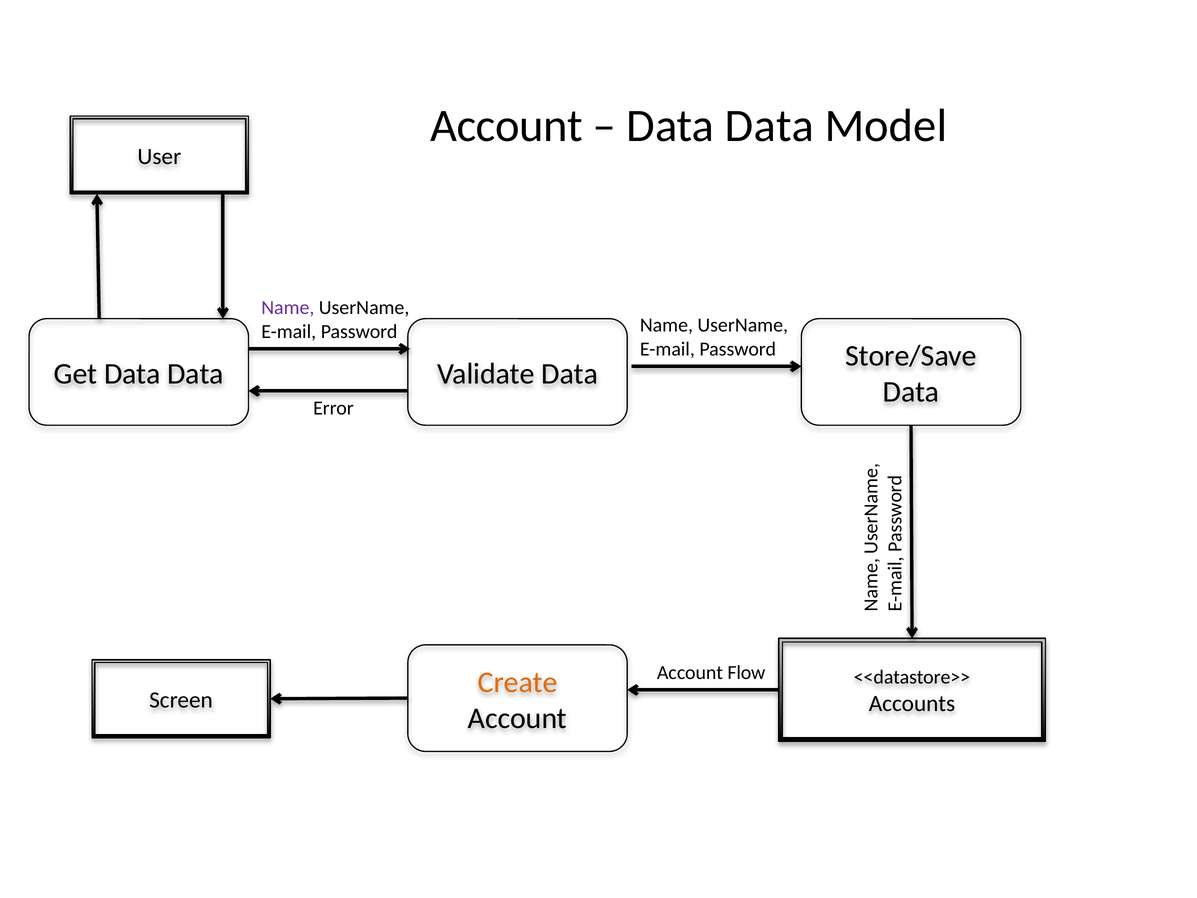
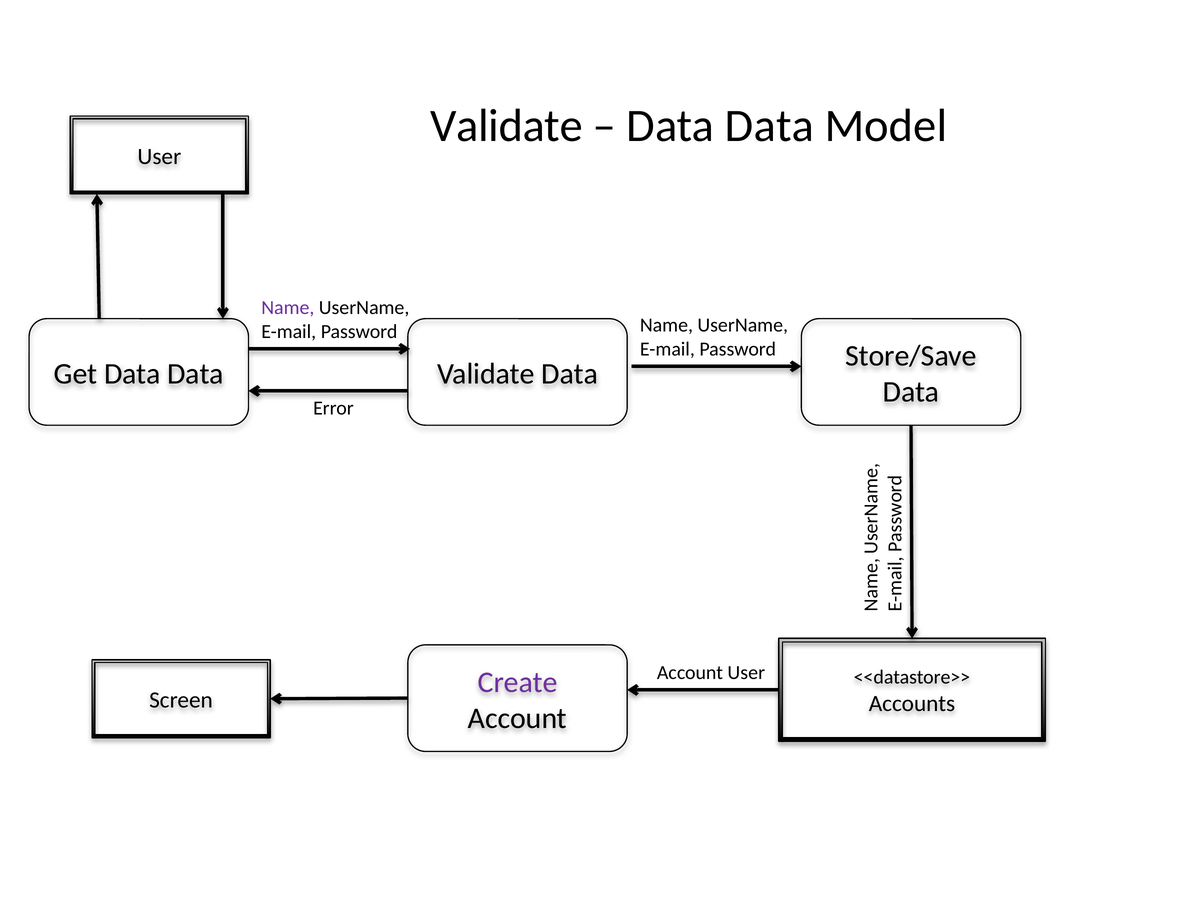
Account at (507, 126): Account -> Validate
Account Flow: Flow -> User
Create colour: orange -> purple
